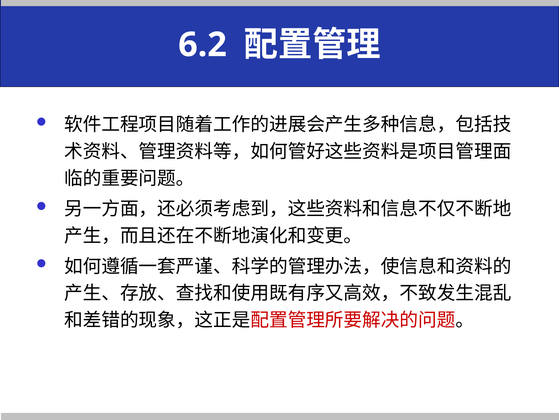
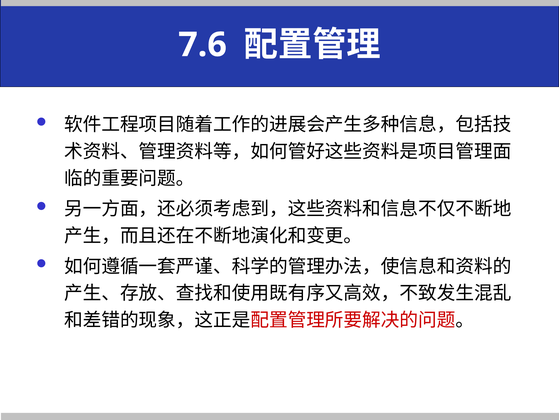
6.2: 6.2 -> 7.6
